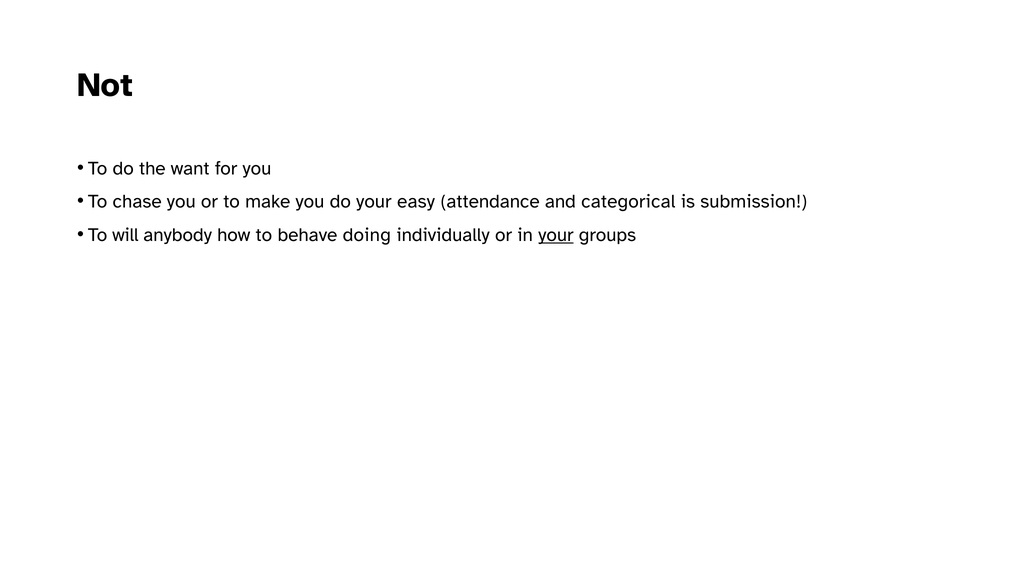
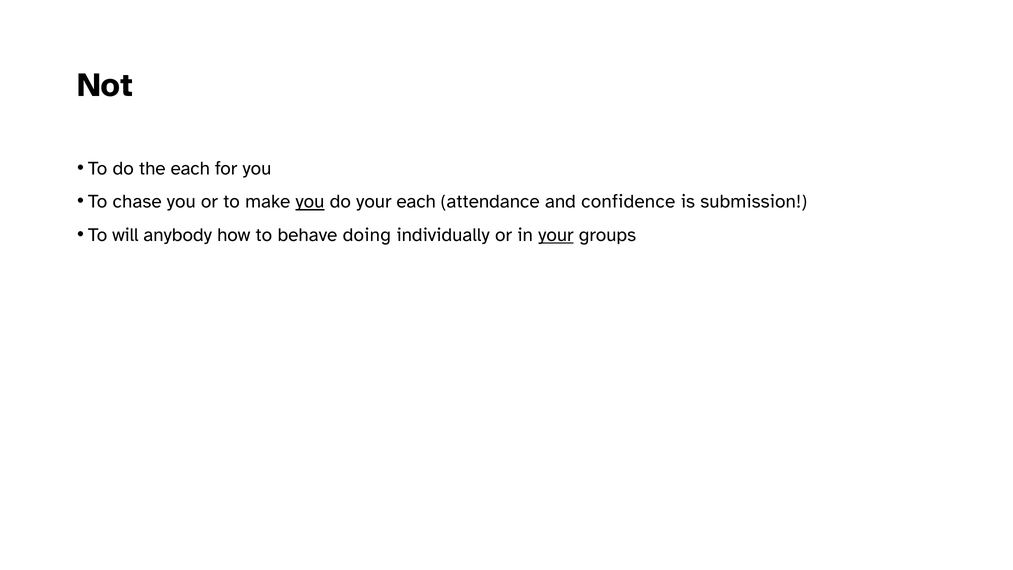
the want: want -> each
you at (310, 202) underline: none -> present
your easy: easy -> each
categorical: categorical -> confidence
